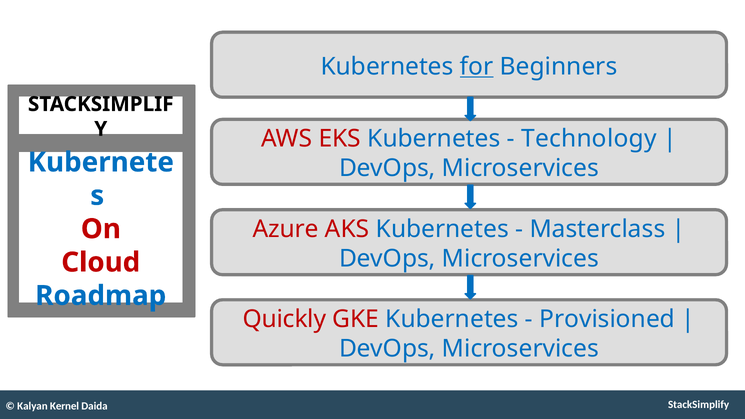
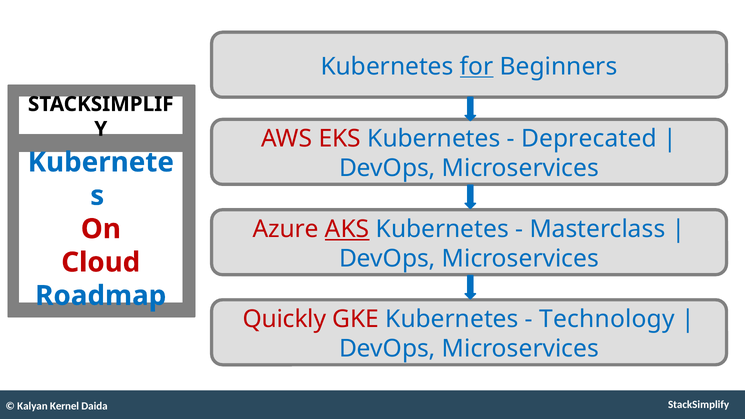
Technology: Technology -> Deprecated
AKS underline: none -> present
Provisioned: Provisioned -> Technology
